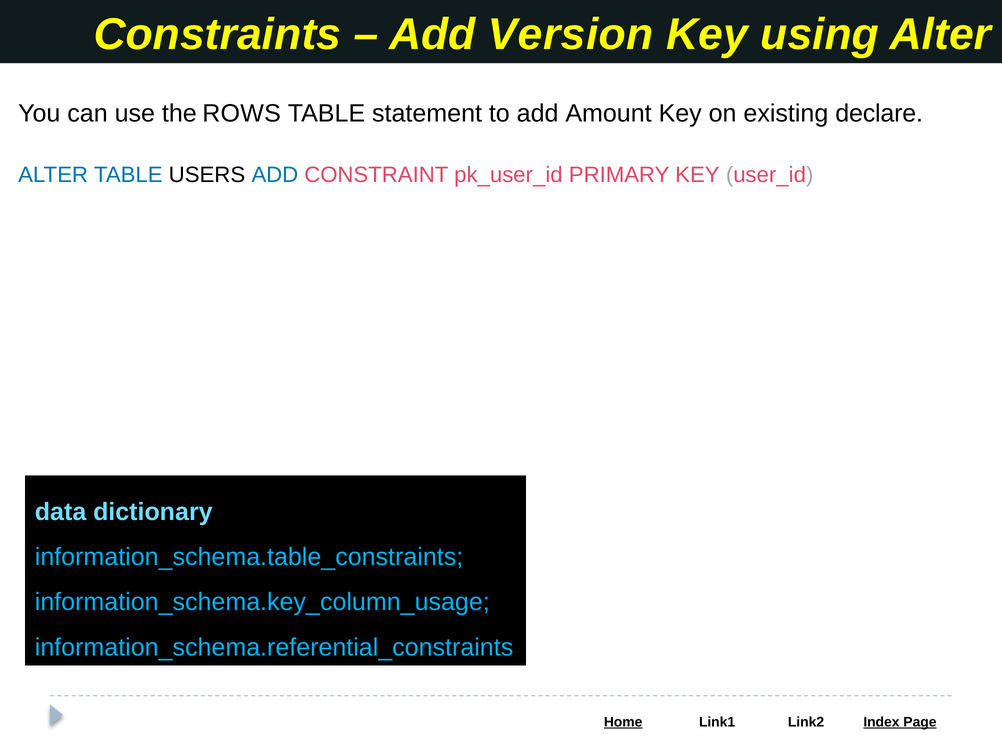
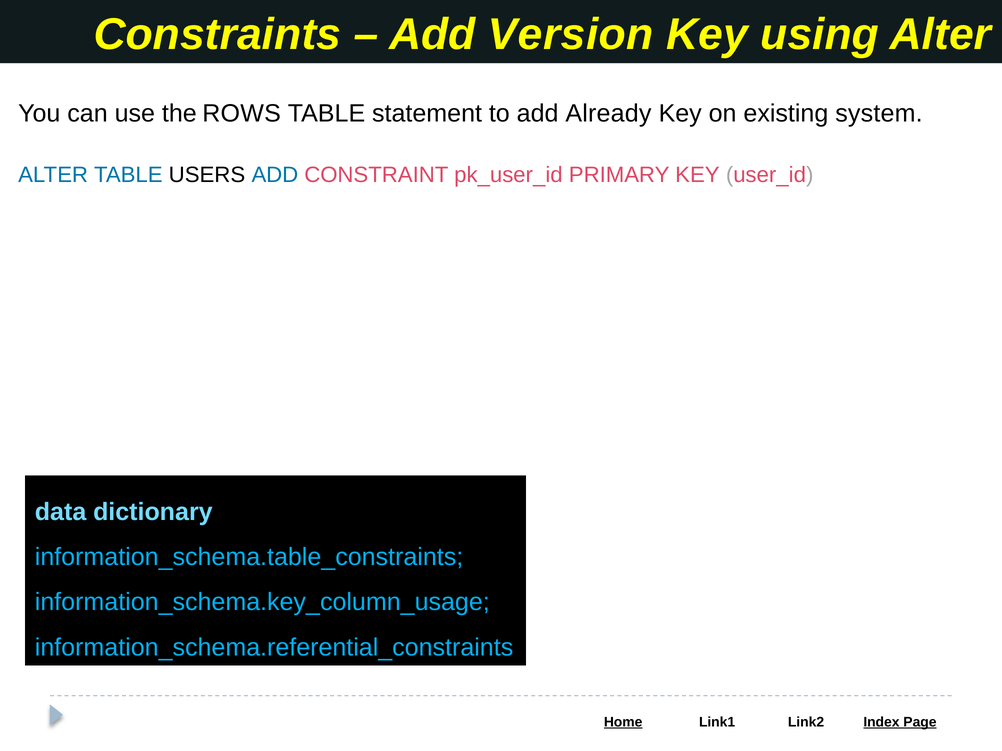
Amount: Amount -> Already
declare: declare -> system
